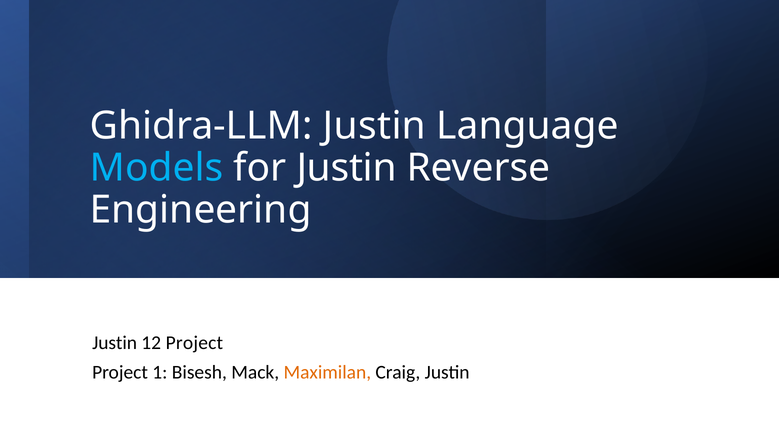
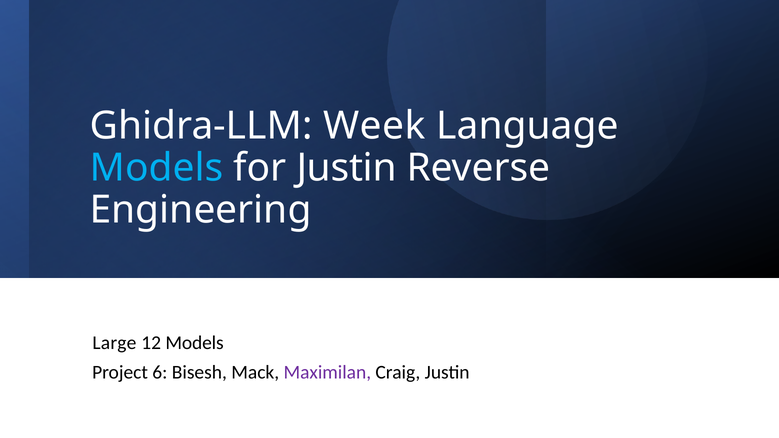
Ghidra-LLM Justin: Justin -> Week
Justin at (115, 343): Justin -> Large
12 Project: Project -> Models
1: 1 -> 6
Maximilan colour: orange -> purple
